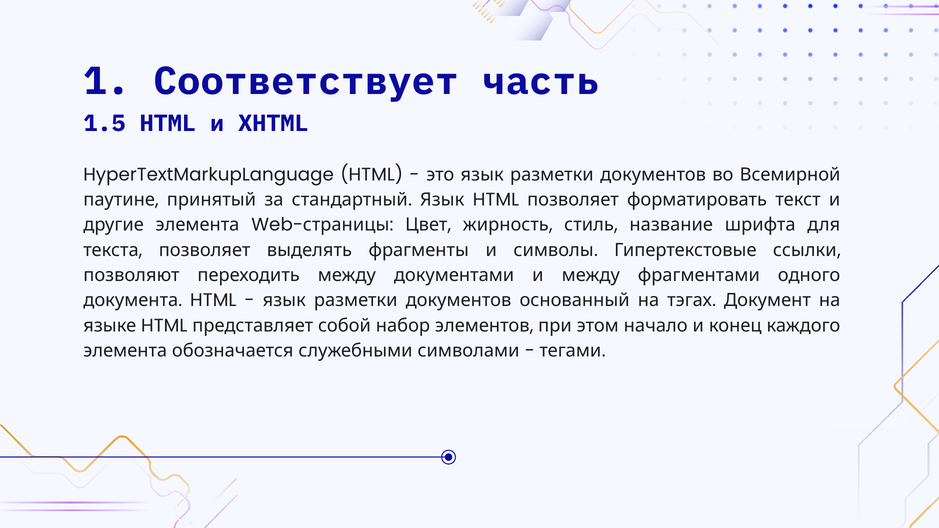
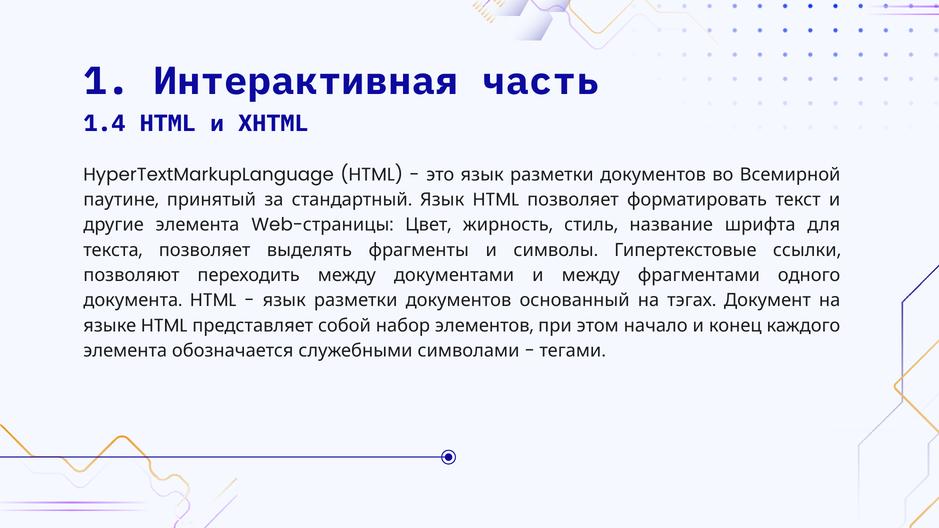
Соответствует: Соответствует -> Интерактивная
1.5: 1.5 -> 1.4
